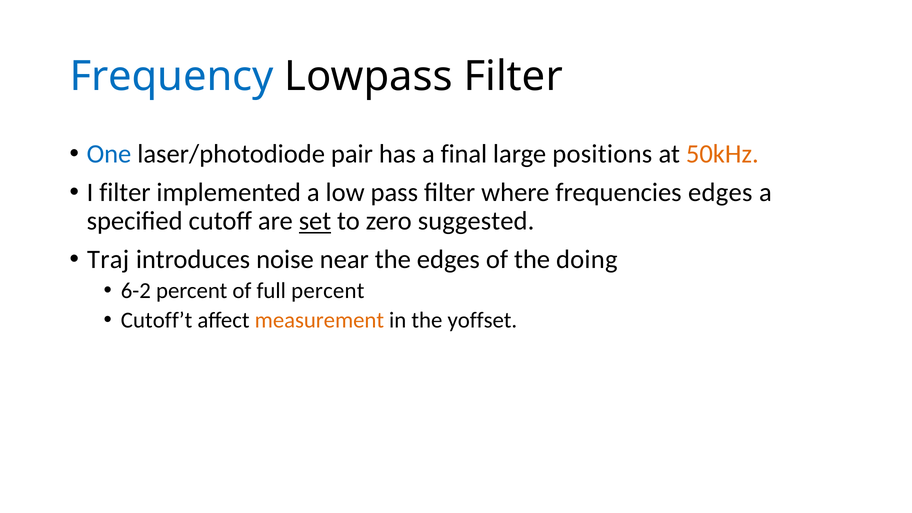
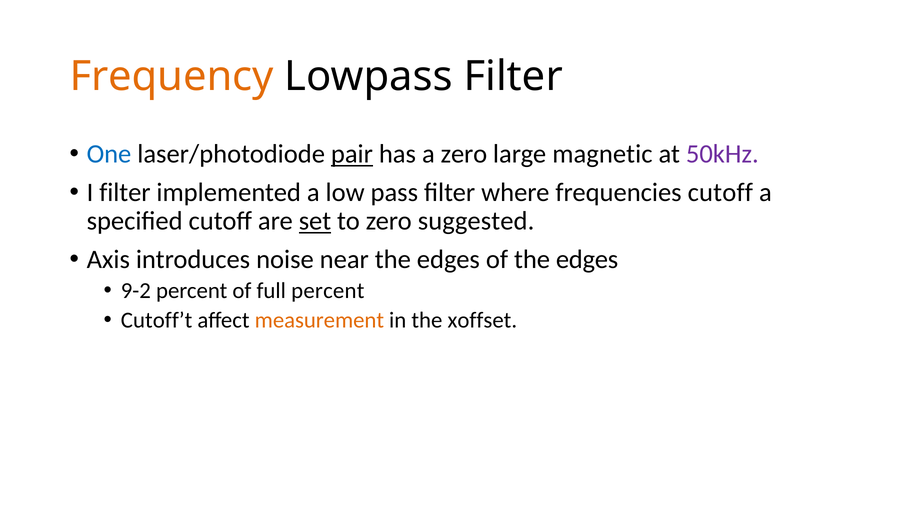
Frequency colour: blue -> orange
pair underline: none -> present
a final: final -> zero
positions: positions -> magnetic
50kHz colour: orange -> purple
frequencies edges: edges -> cutoff
Traj: Traj -> Axis
of the doing: doing -> edges
6-2: 6-2 -> 9-2
yoffset: yoffset -> xoffset
